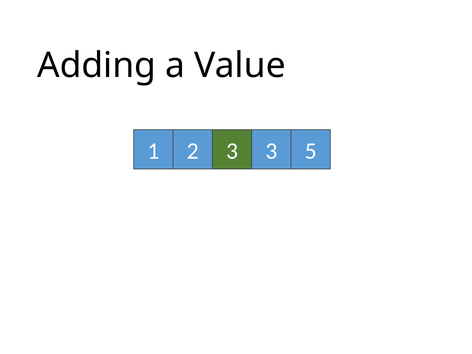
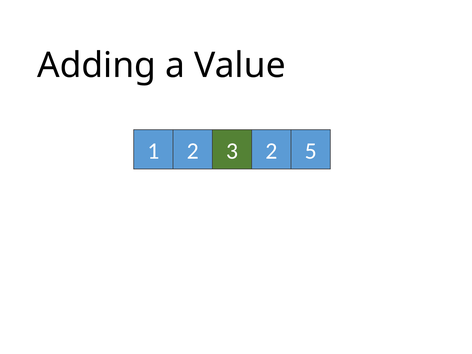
3 at (271, 151): 3 -> 2
